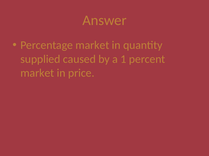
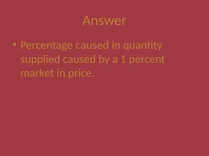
Percentage market: market -> caused
